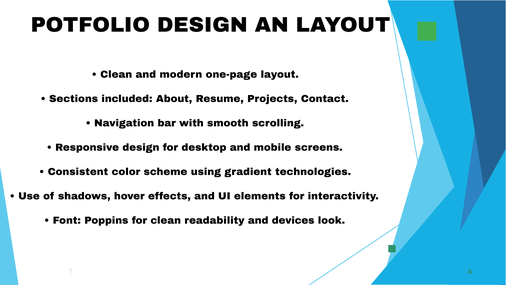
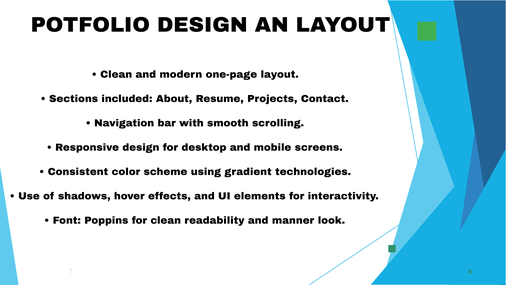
devices: devices -> manner
